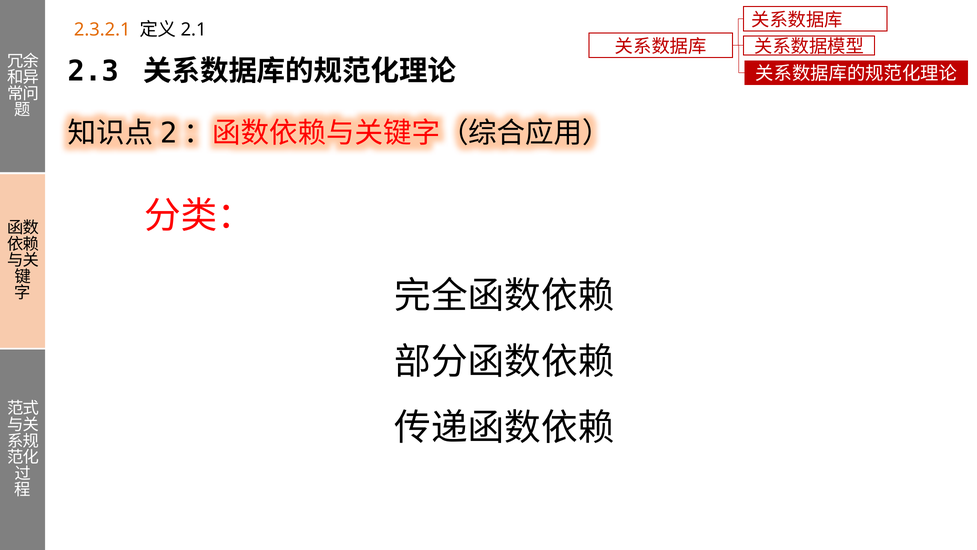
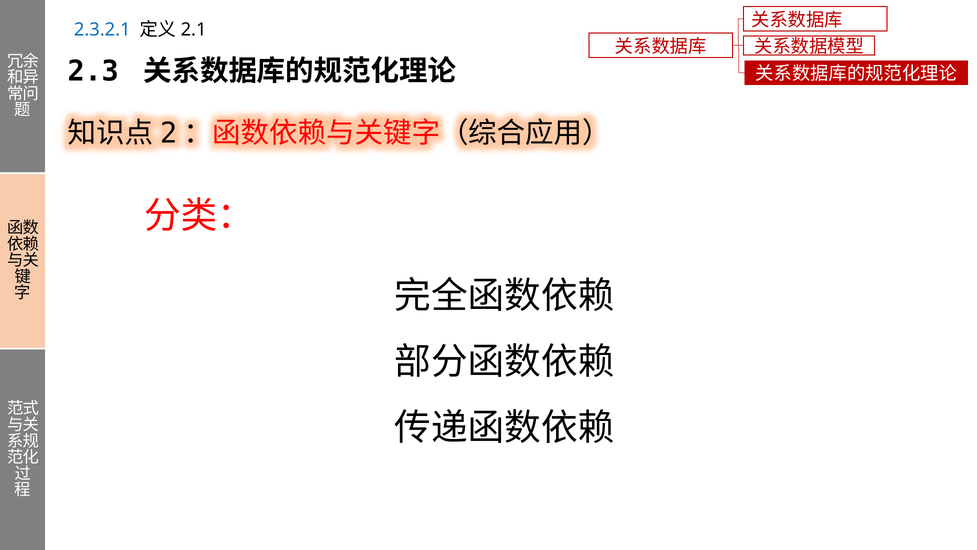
2.3.2.1 colour: orange -> blue
